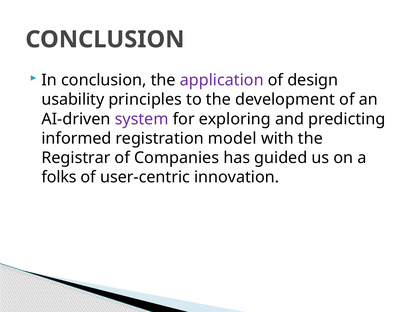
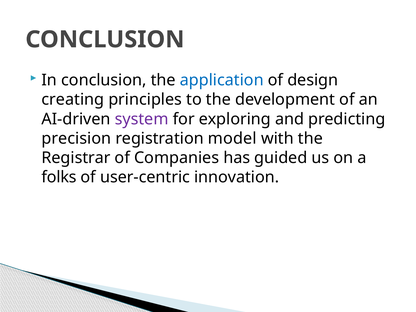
application colour: purple -> blue
usability: usability -> creating
informed: informed -> precision
